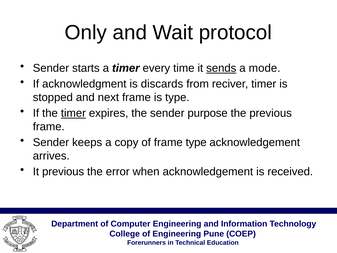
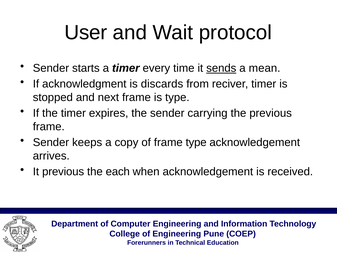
Only: Only -> User
mode: mode -> mean
timer at (73, 113) underline: present -> none
purpose: purpose -> carrying
error: error -> each
